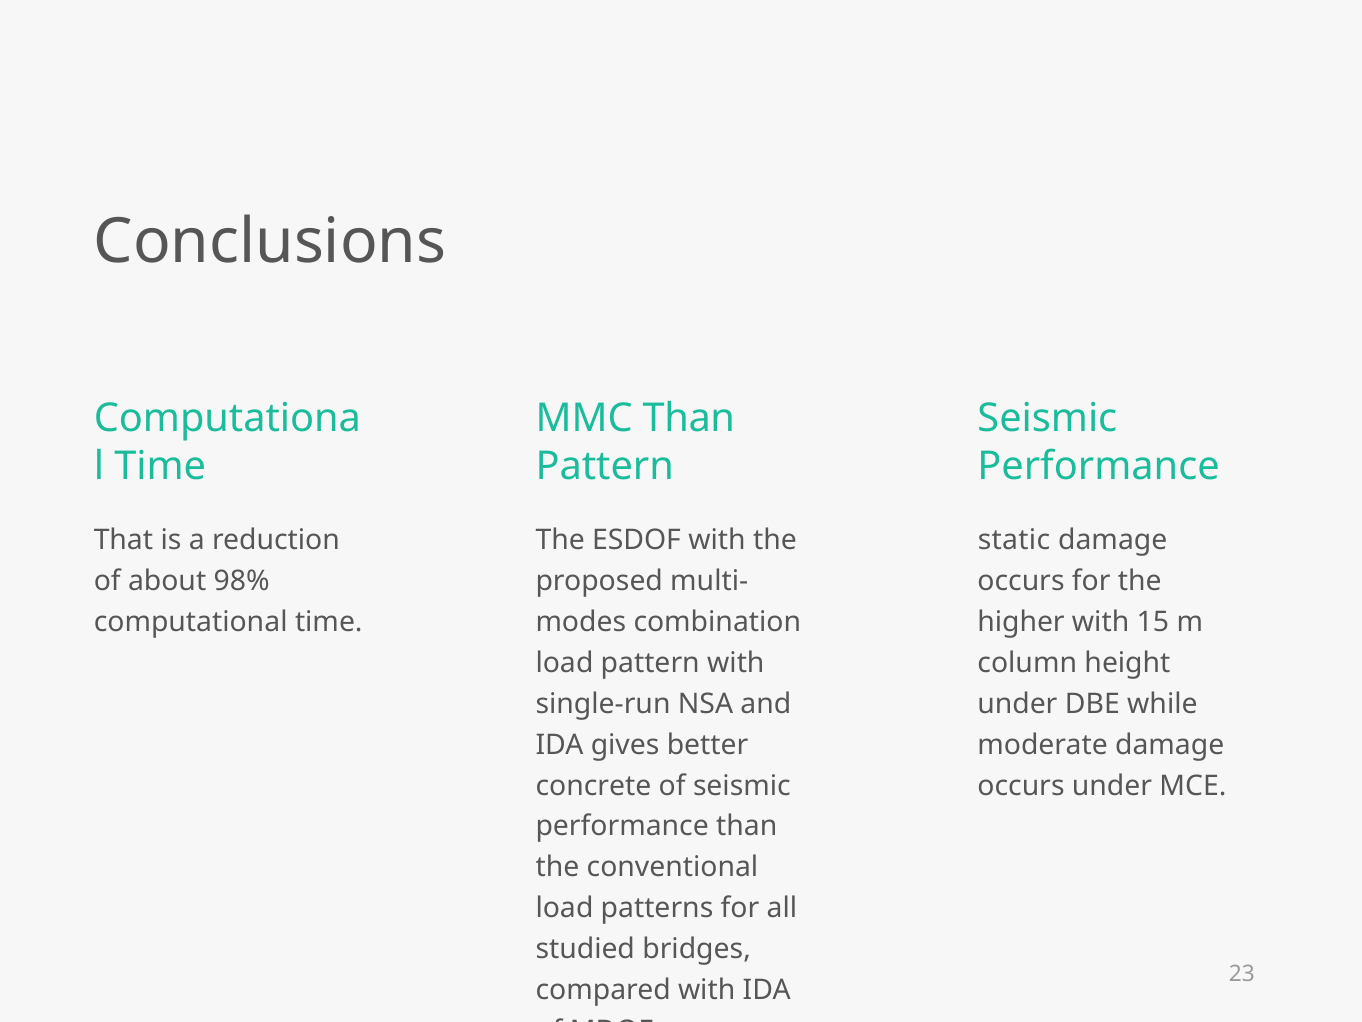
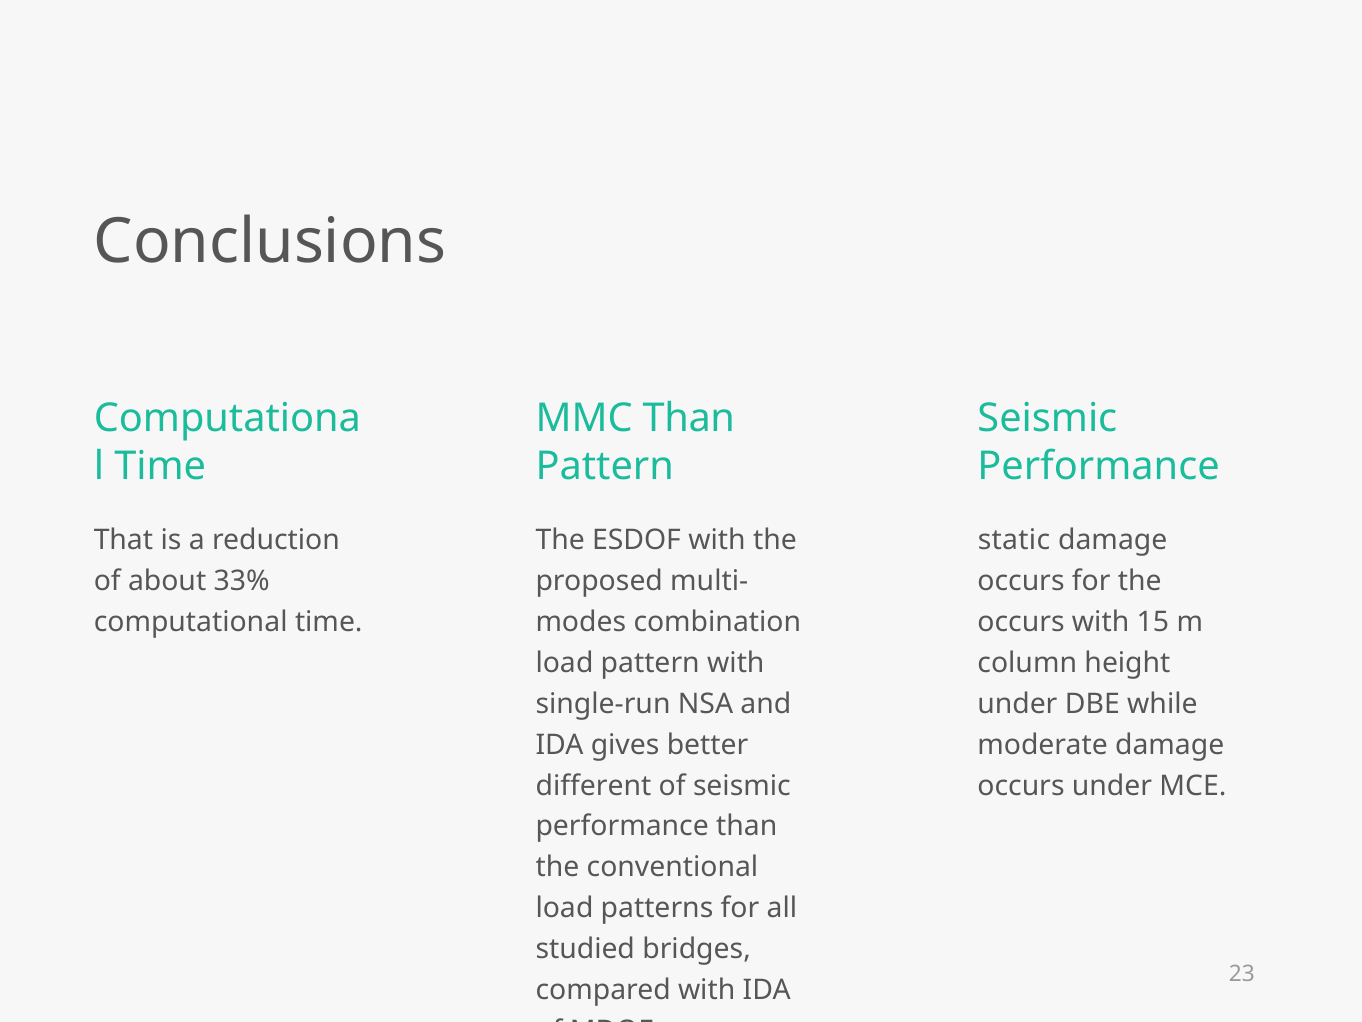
98%: 98% -> 33%
higher at (1021, 622): higher -> occurs
concrete: concrete -> different
